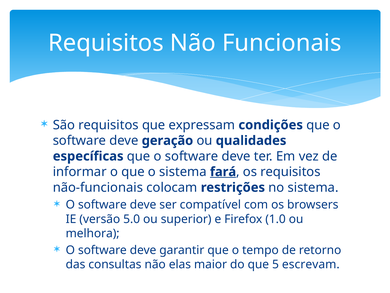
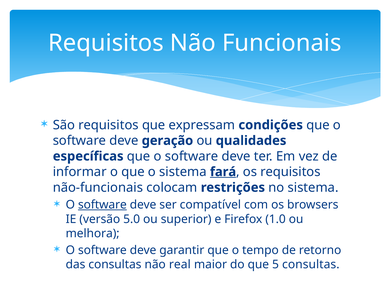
software at (102, 204) underline: none -> present
elas: elas -> real
5 escrevam: escrevam -> consultas
